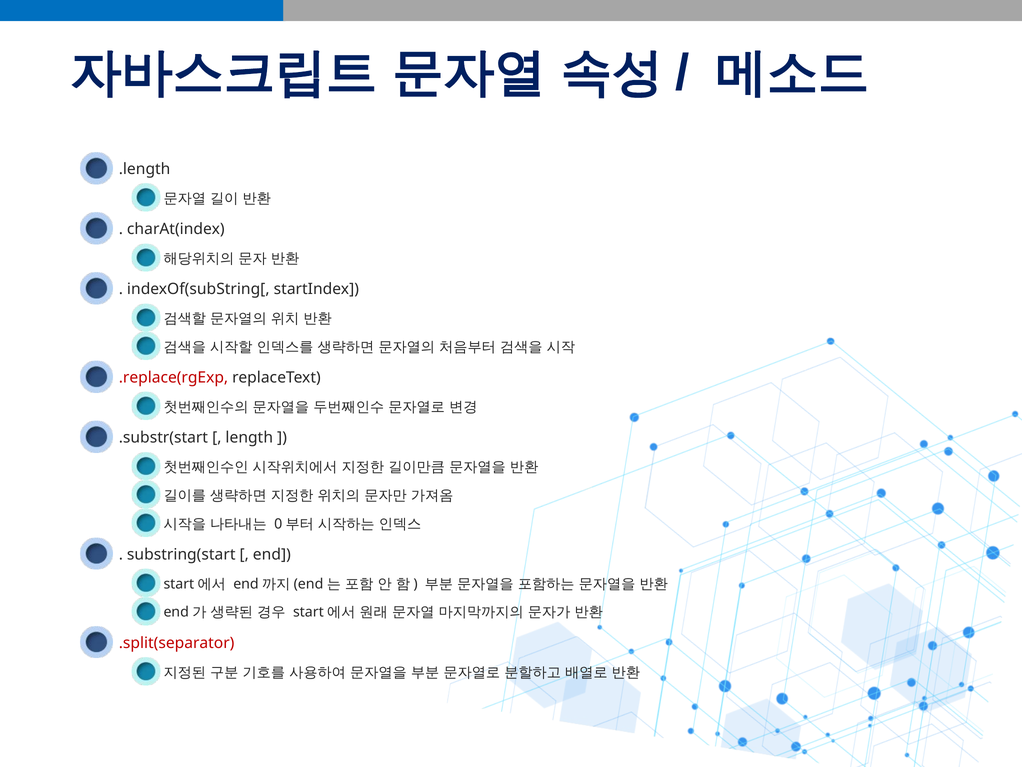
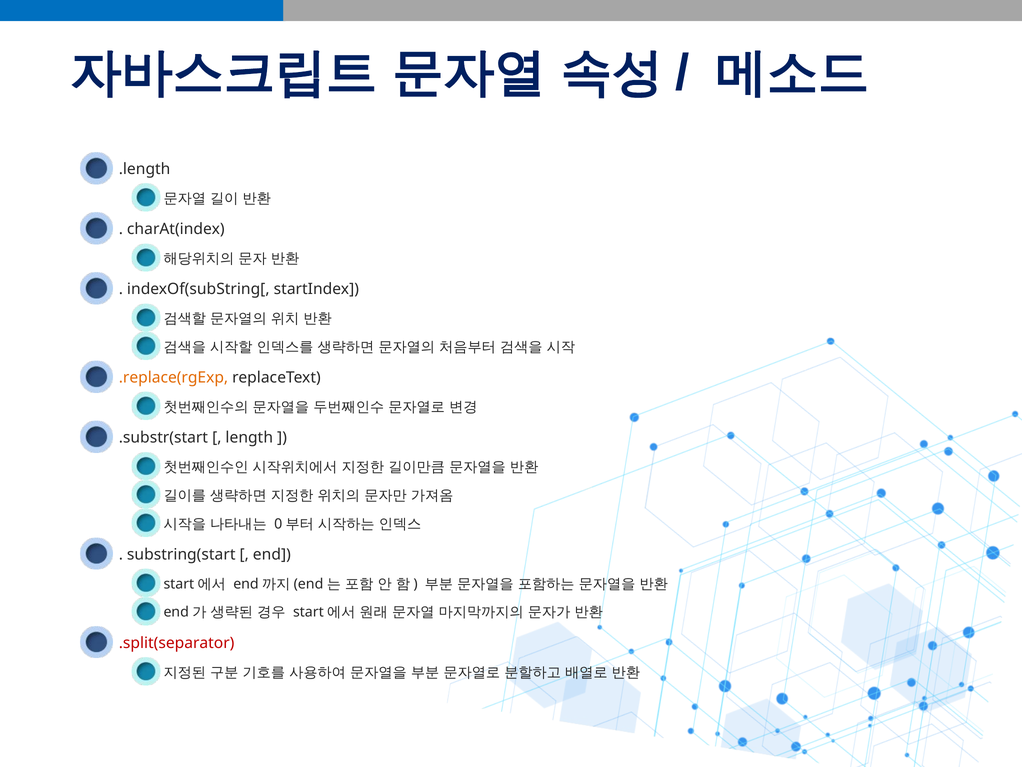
.replace(rgExp colour: red -> orange
